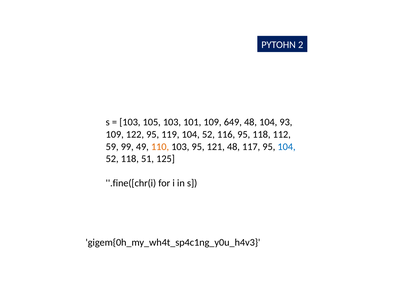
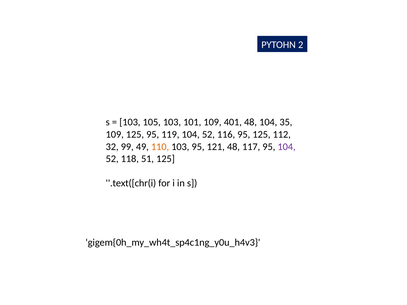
649: 649 -> 401
93: 93 -> 35
109 122: 122 -> 125
95 118: 118 -> 125
59: 59 -> 32
104 at (287, 147) colour: blue -> purple
.fine([chr(i: .fine([chr(i -> .text([chr(i
